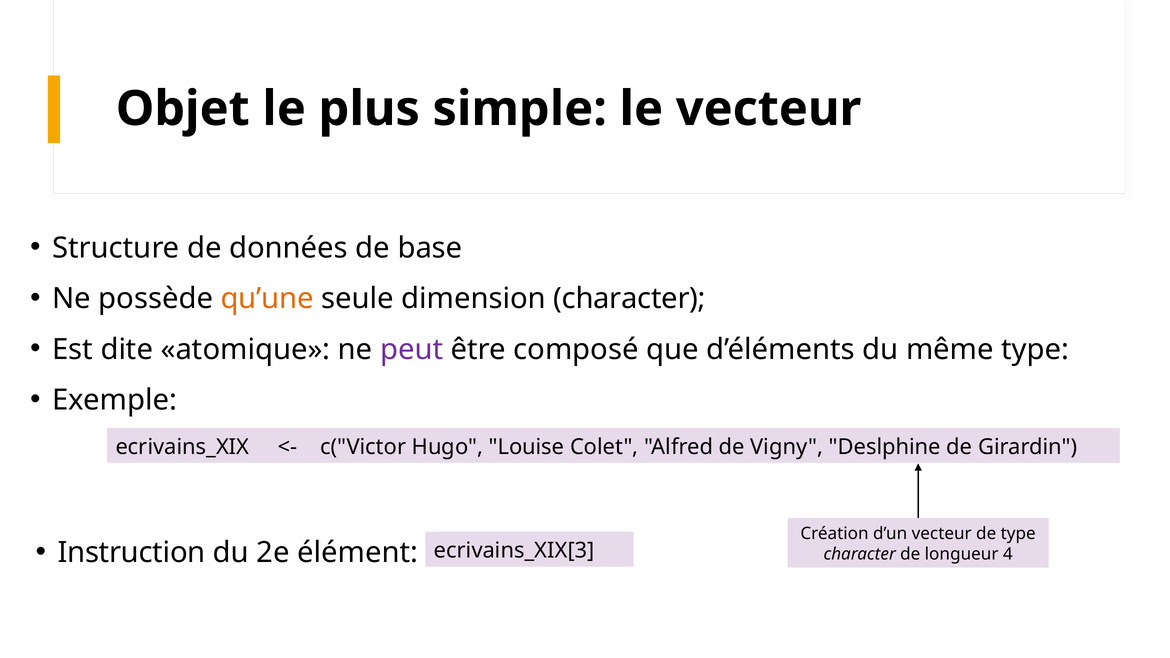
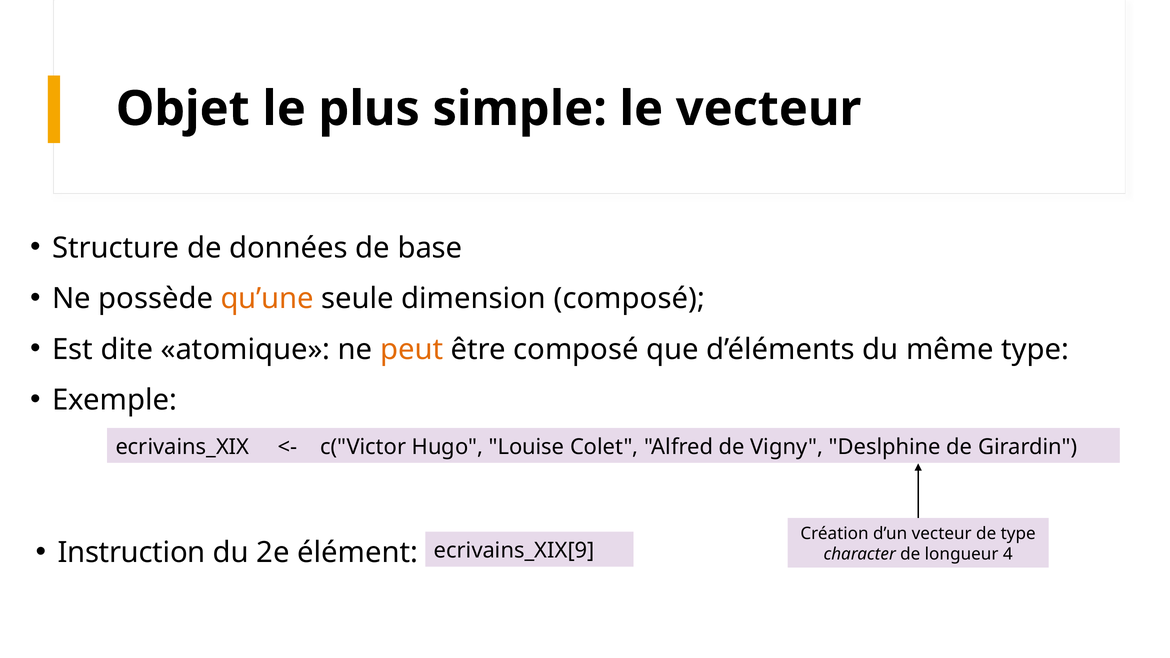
dimension character: character -> composé
peut colour: purple -> orange
ecrivains_XIX[3: ecrivains_XIX[3 -> ecrivains_XIX[9
